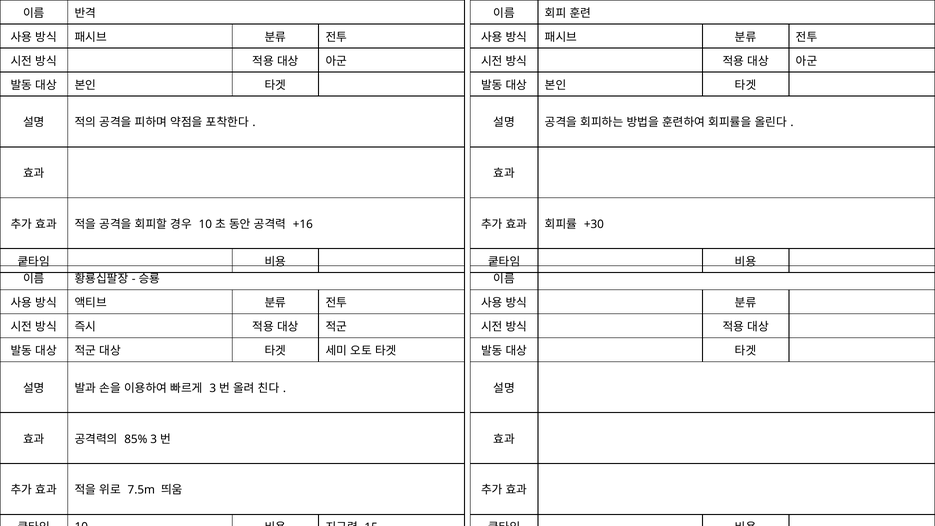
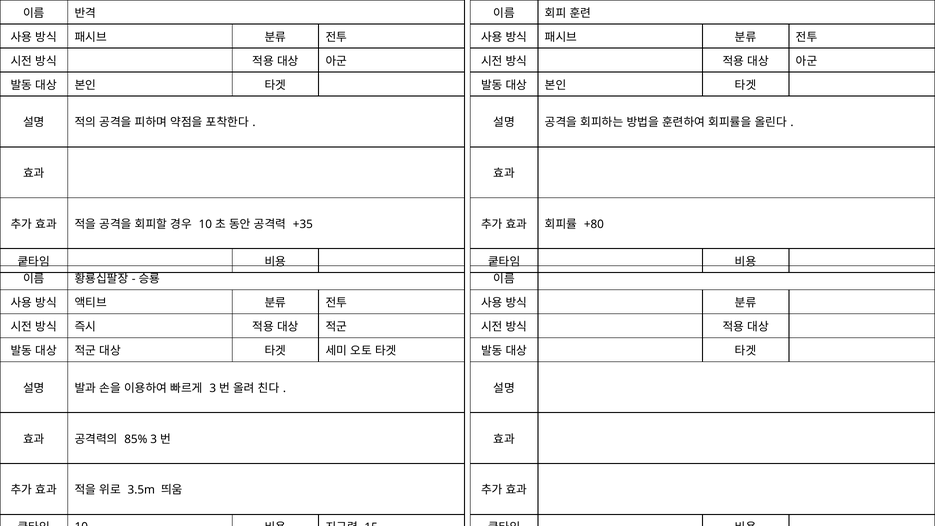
+16: +16 -> +35
+30: +30 -> +80
7.5m: 7.5m -> 3.5m
